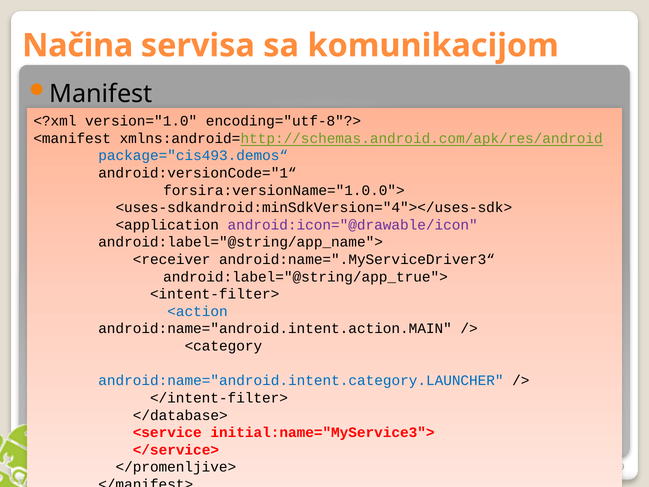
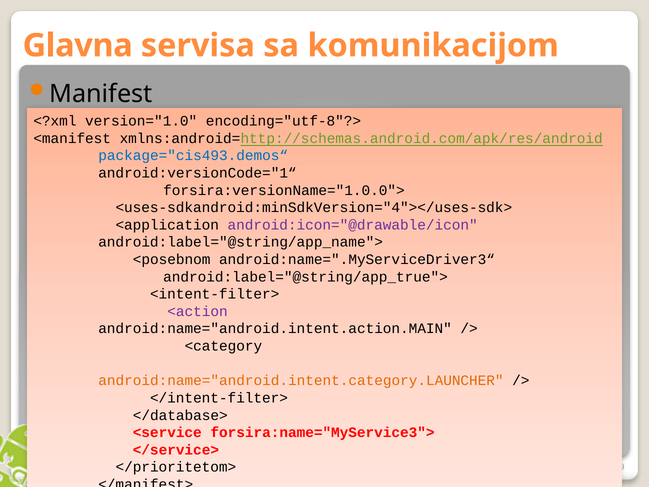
Načina: Načina -> Glavna
<receiver: <receiver -> <posebnom
<action colour: blue -> purple
android:name="android.intent.category.LAUNCHER colour: blue -> orange
initial:name="MyService3">: initial:name="MyService3"> -> forsira:name="MyService3">
</promenljive>: </promenljive> -> </prioritetom>
